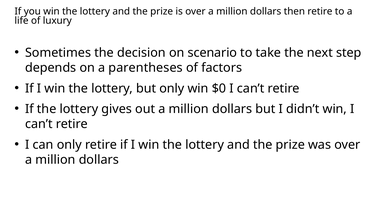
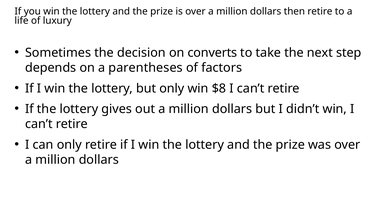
scenario: scenario -> converts
$0: $0 -> $8
